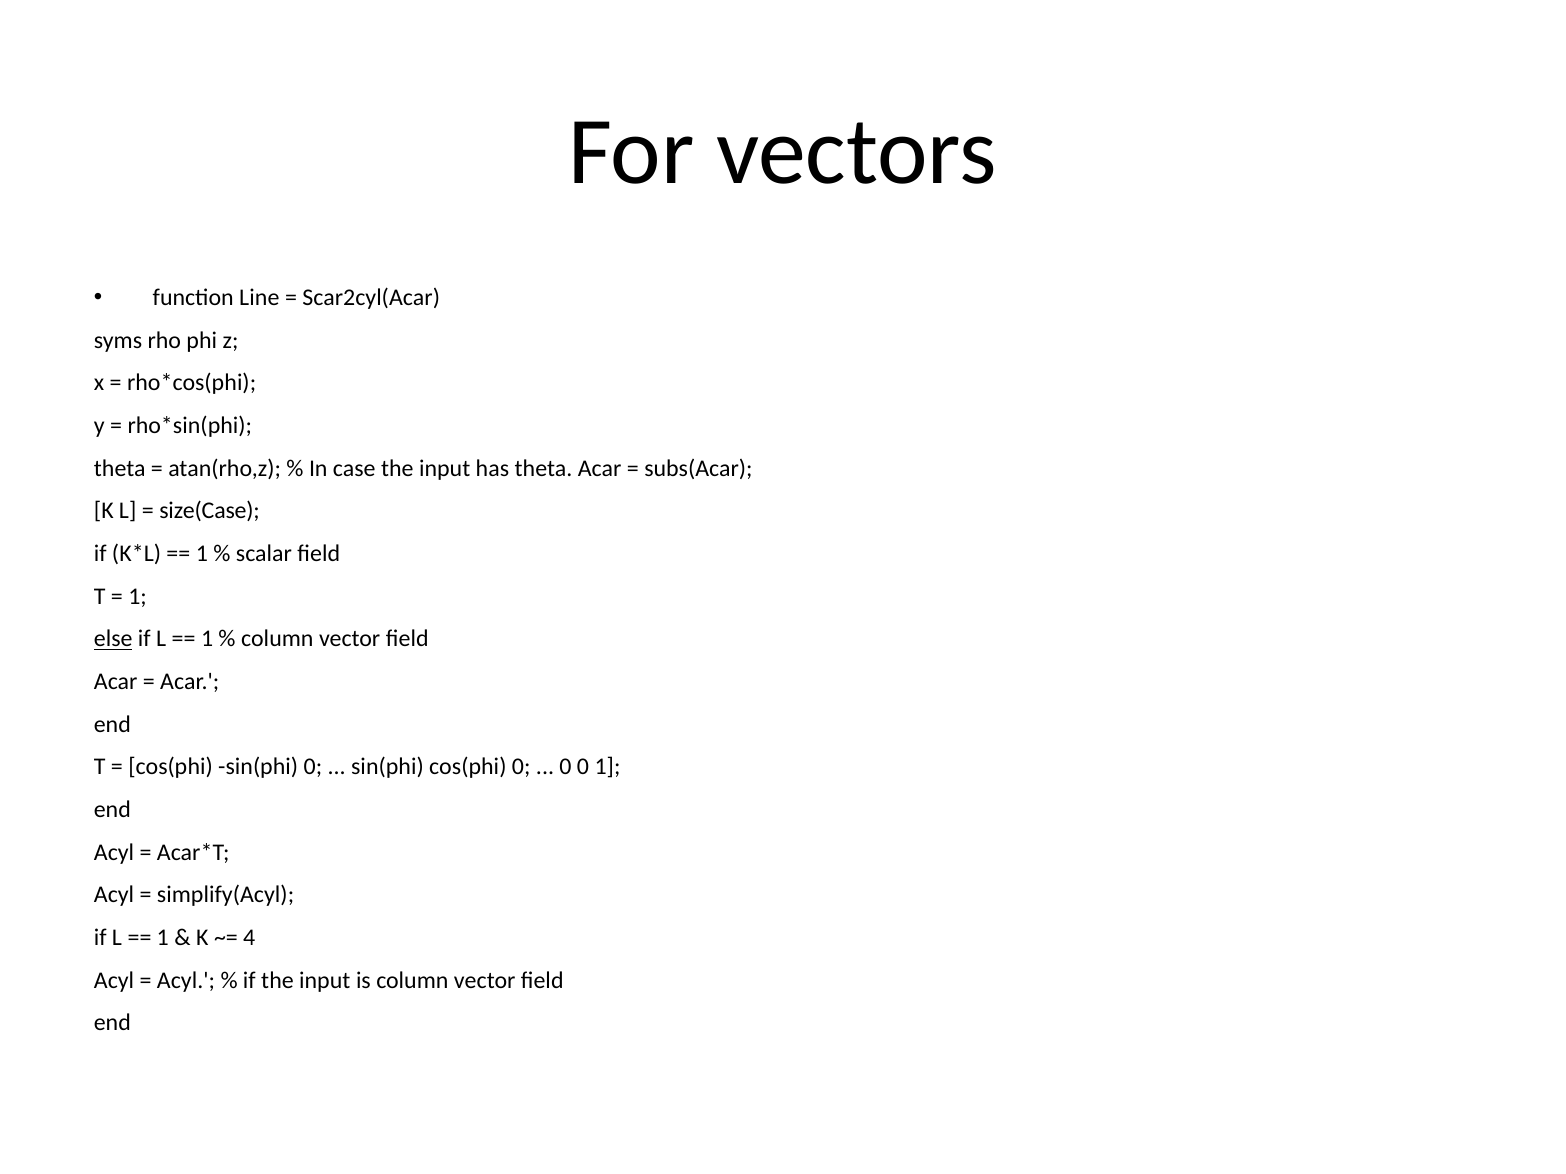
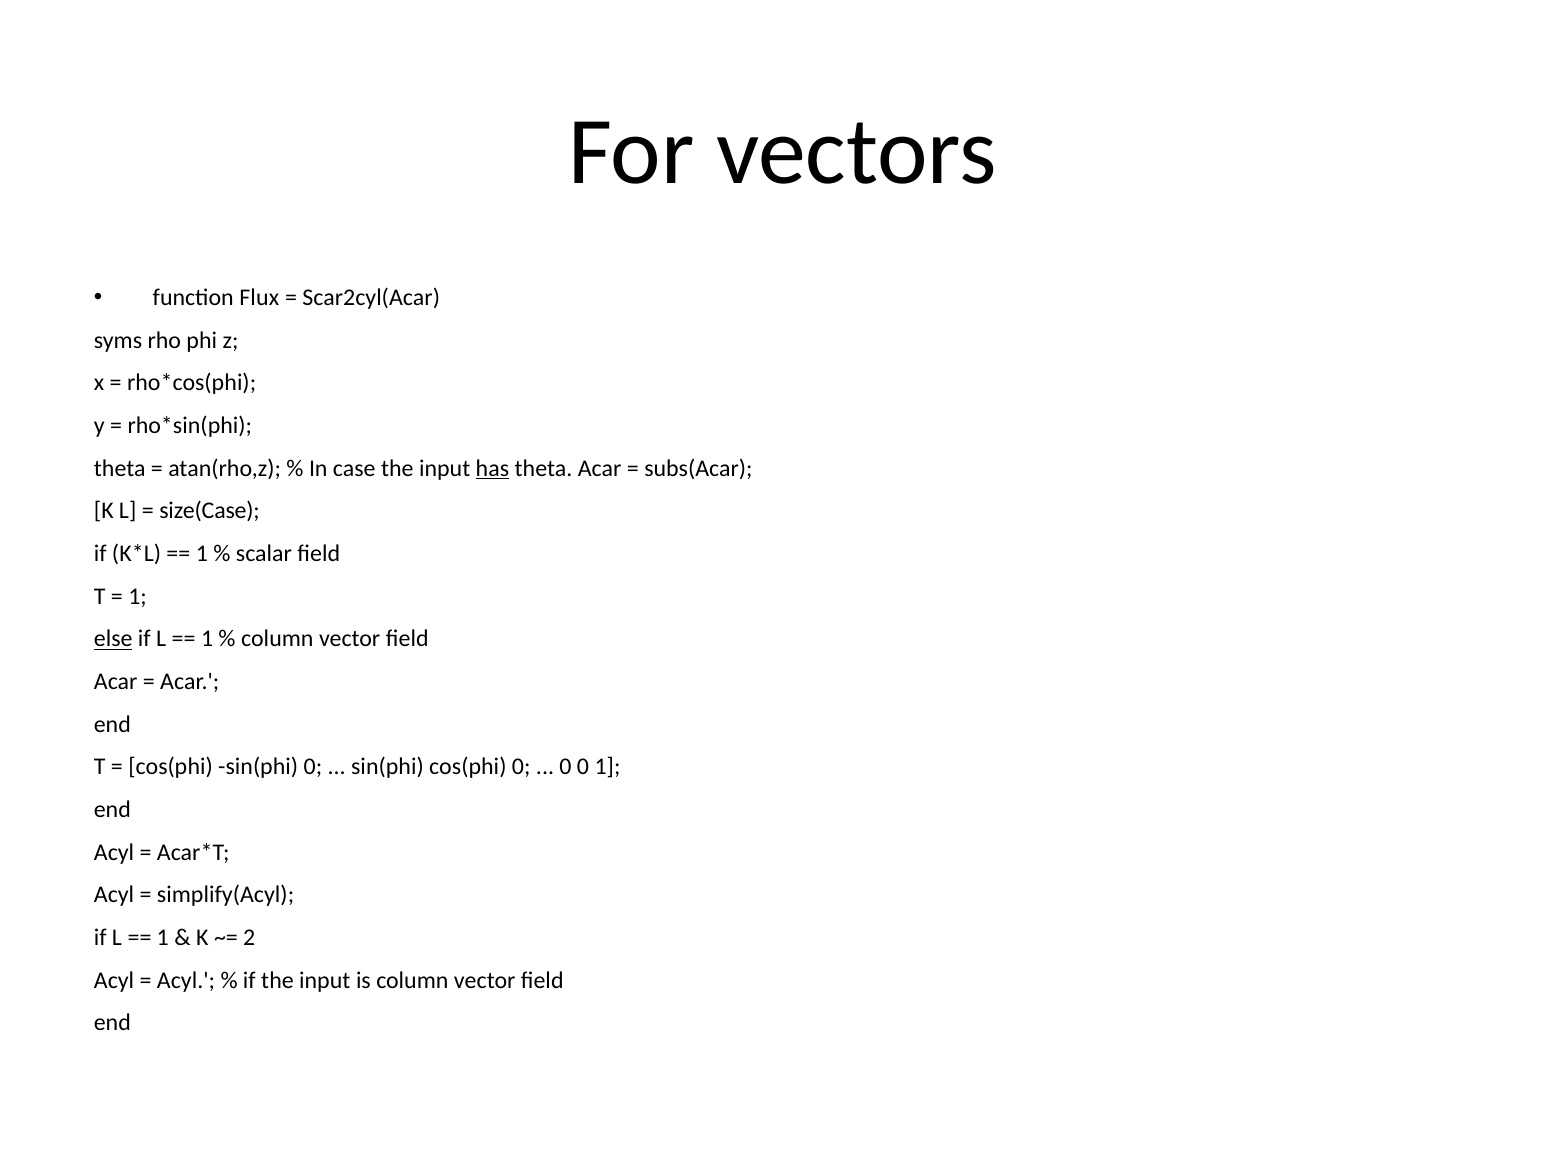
Line: Line -> Flux
has underline: none -> present
4: 4 -> 2
